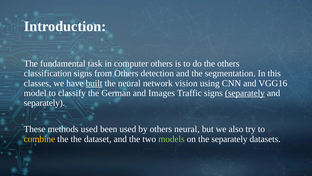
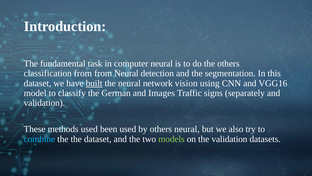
computer others: others -> neural
classification signs: signs -> from
from Others: Others -> Neural
classes at (38, 83): classes -> dataset
separately at (245, 93) underline: present -> none
separately at (44, 103): separately -> validation
combine colour: yellow -> light blue
the separately: separately -> validation
